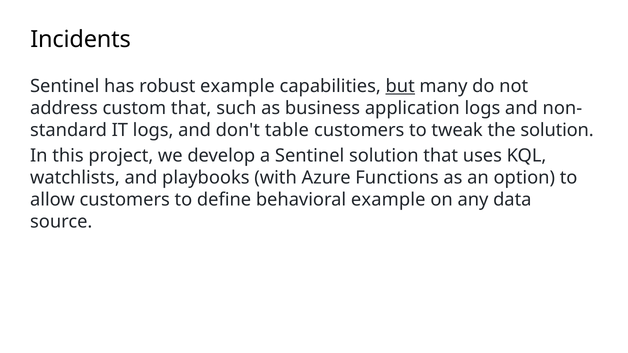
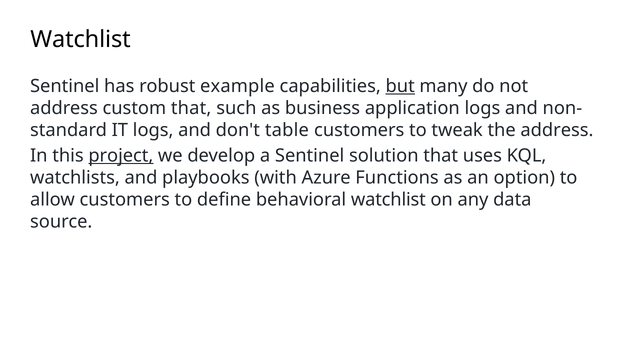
Incidents at (81, 39): Incidents -> Watchlist
the solution: solution -> address
project underline: none -> present
behavioral example: example -> watchlist
